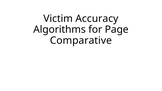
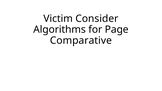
Accuracy: Accuracy -> Consider
